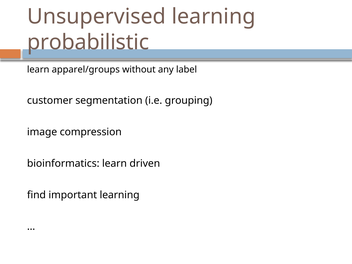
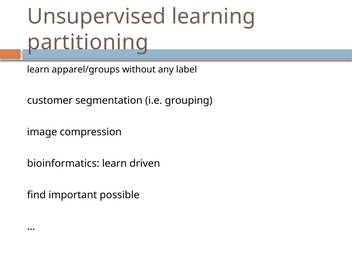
probabilistic: probabilistic -> partitioning
important learning: learning -> possible
